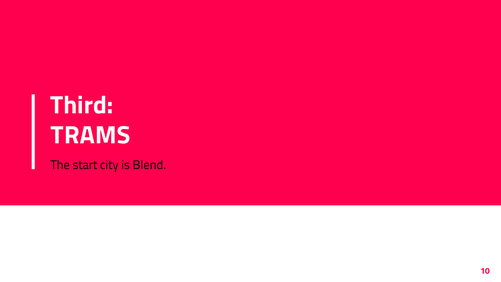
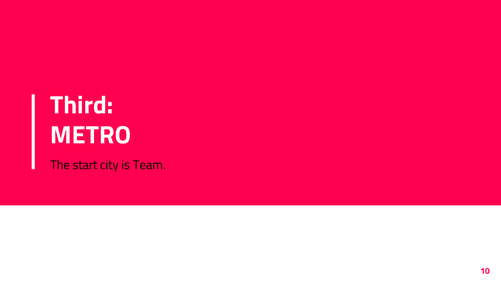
TRAMS: TRAMS -> METRO
Blend: Blend -> Team
